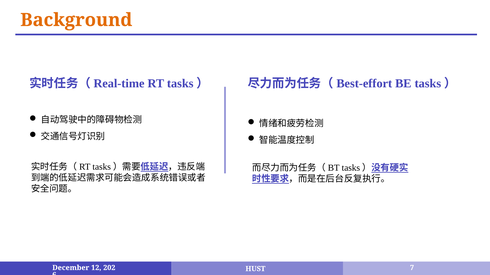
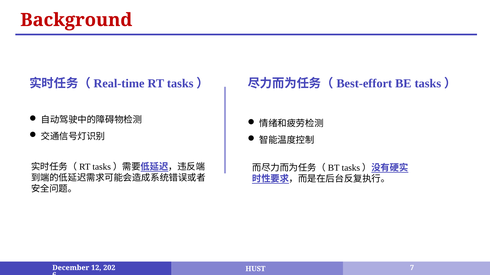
Background colour: orange -> red
